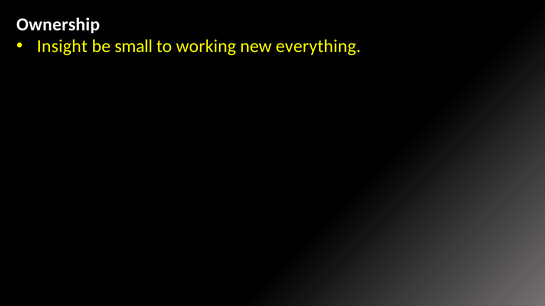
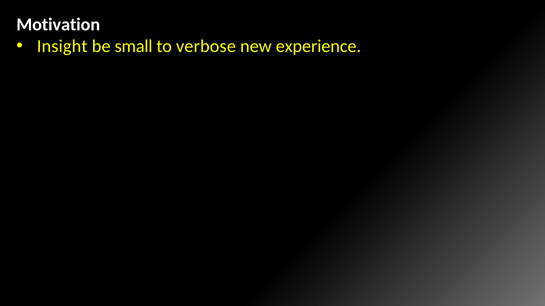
Ownership: Ownership -> Motivation
working: working -> verbose
everything: everything -> experience
